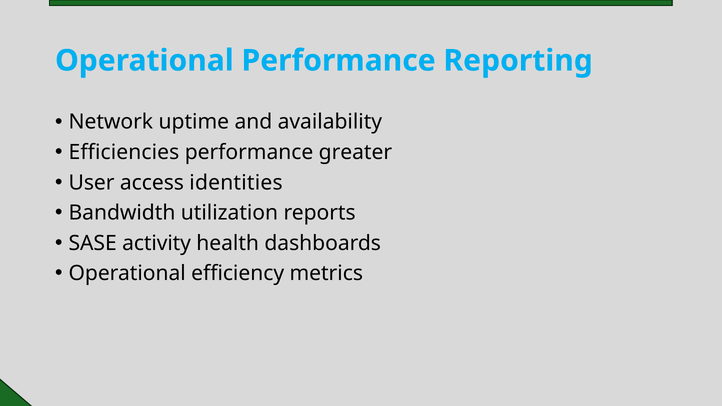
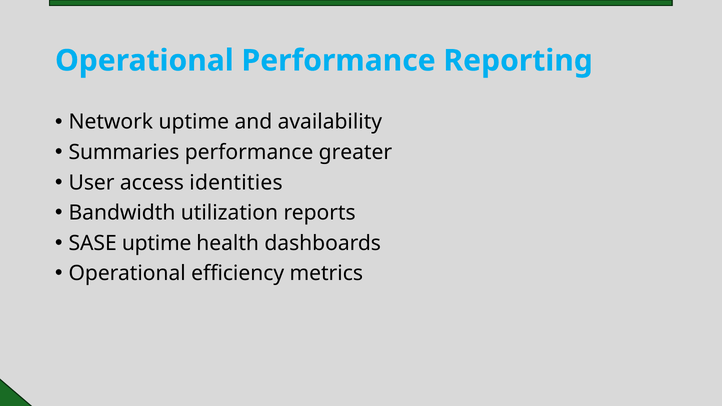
Efficiencies: Efficiencies -> Summaries
SASE activity: activity -> uptime
